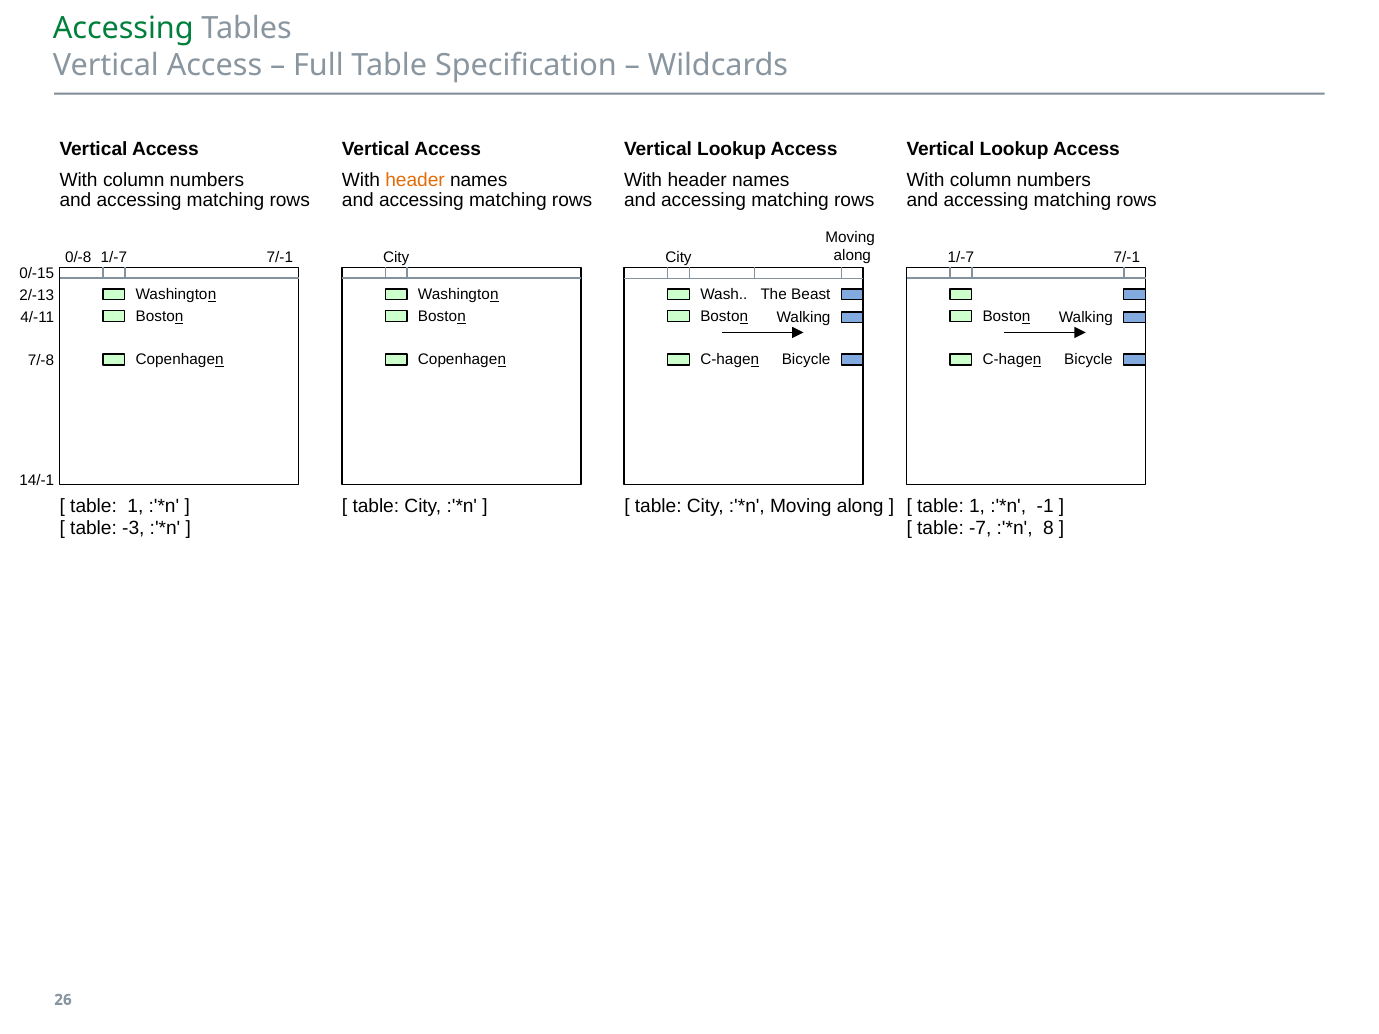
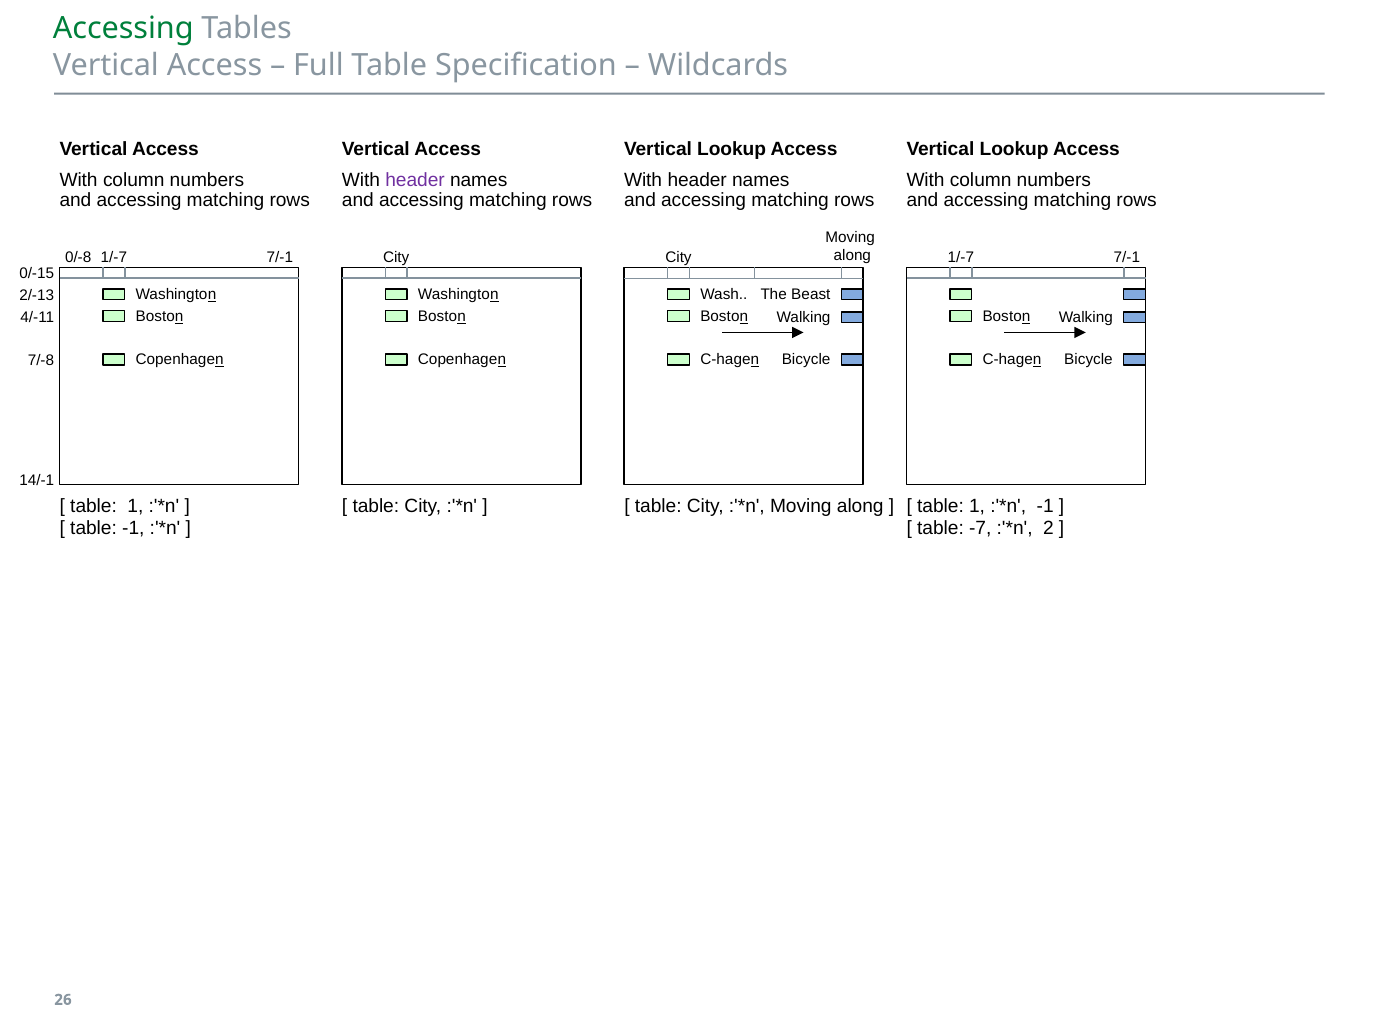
header at (415, 180) colour: orange -> purple
table -3: -3 -> -1
8: 8 -> 2
